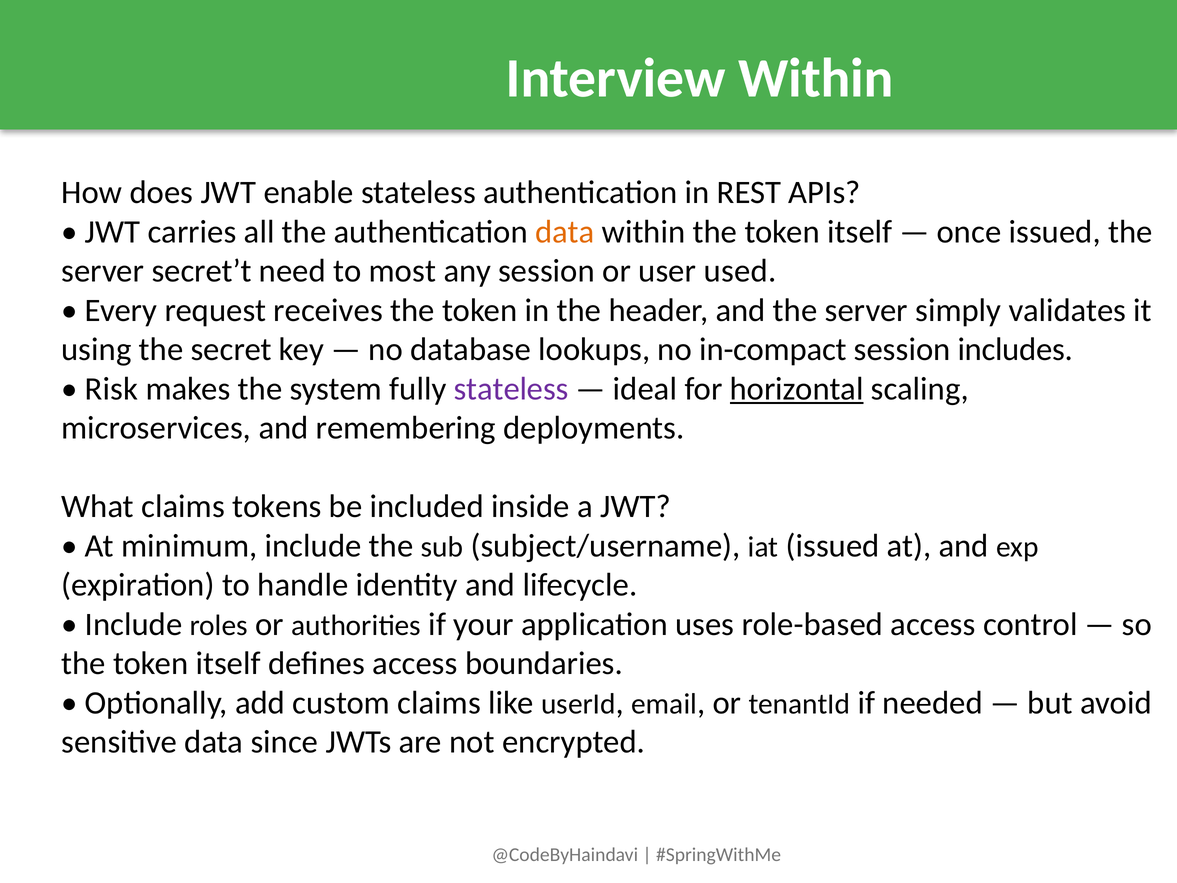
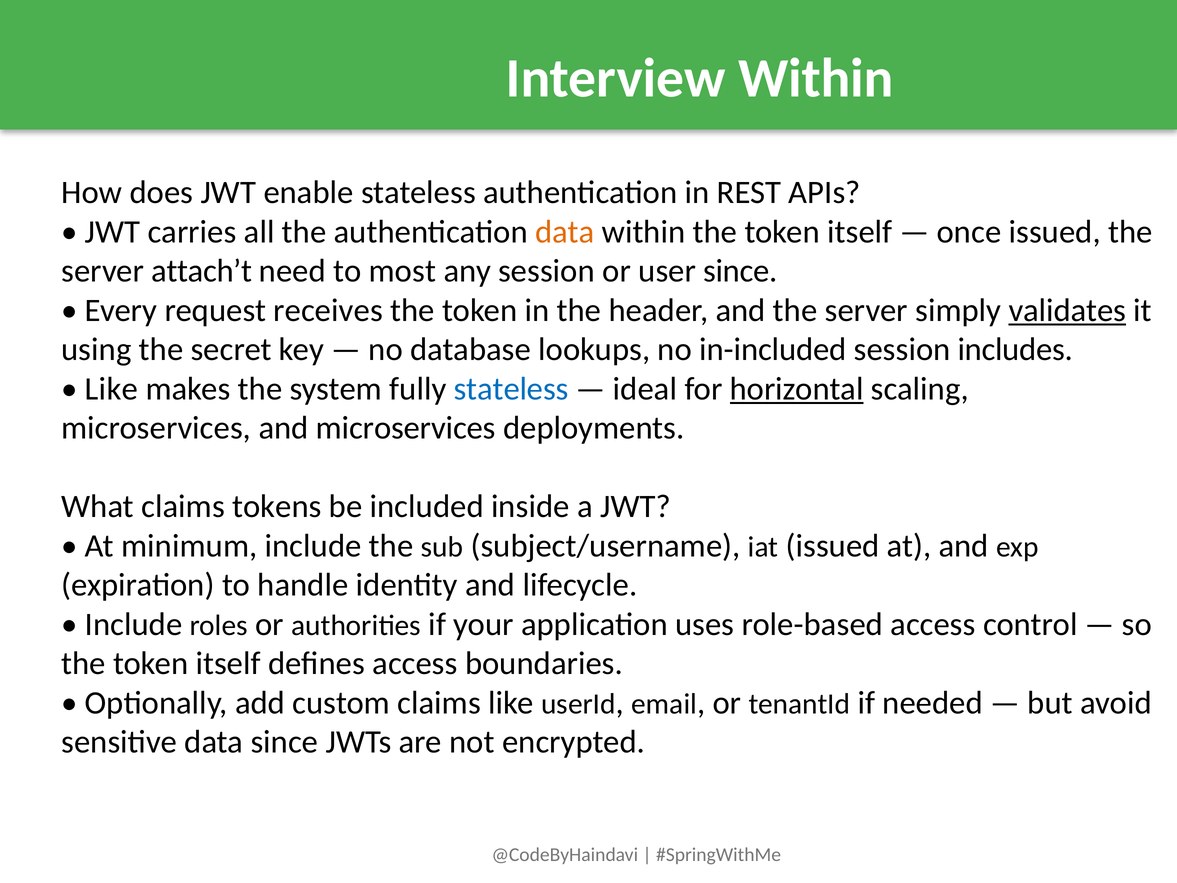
secret’t: secret’t -> attach’t
user used: used -> since
validates underline: none -> present
in-compact: in-compact -> in-included
Risk at (112, 389): Risk -> Like
stateless at (511, 389) colour: purple -> blue
and remembering: remembering -> microservices
